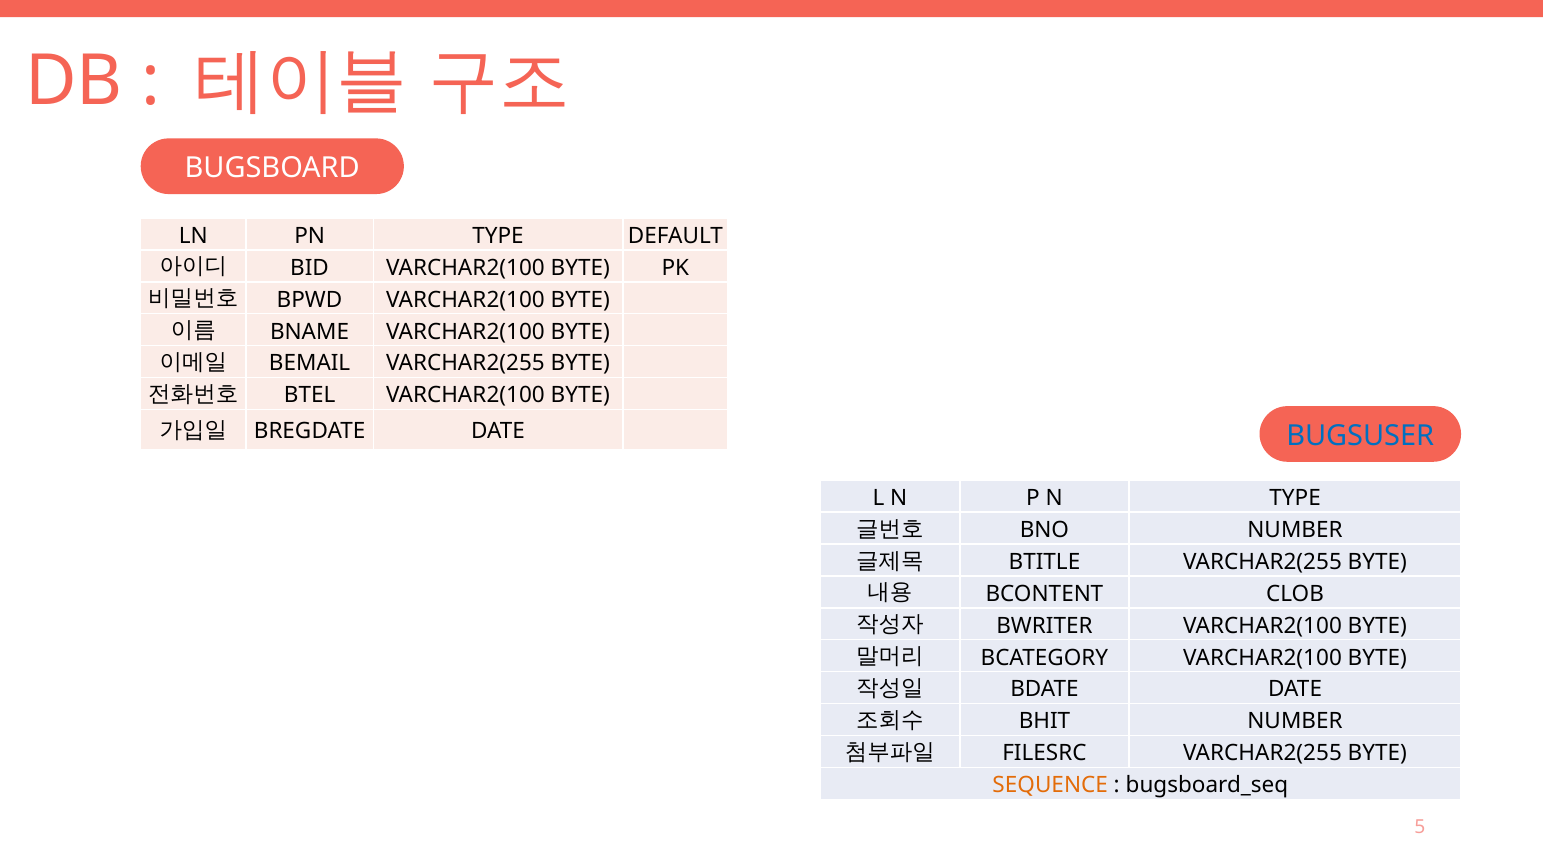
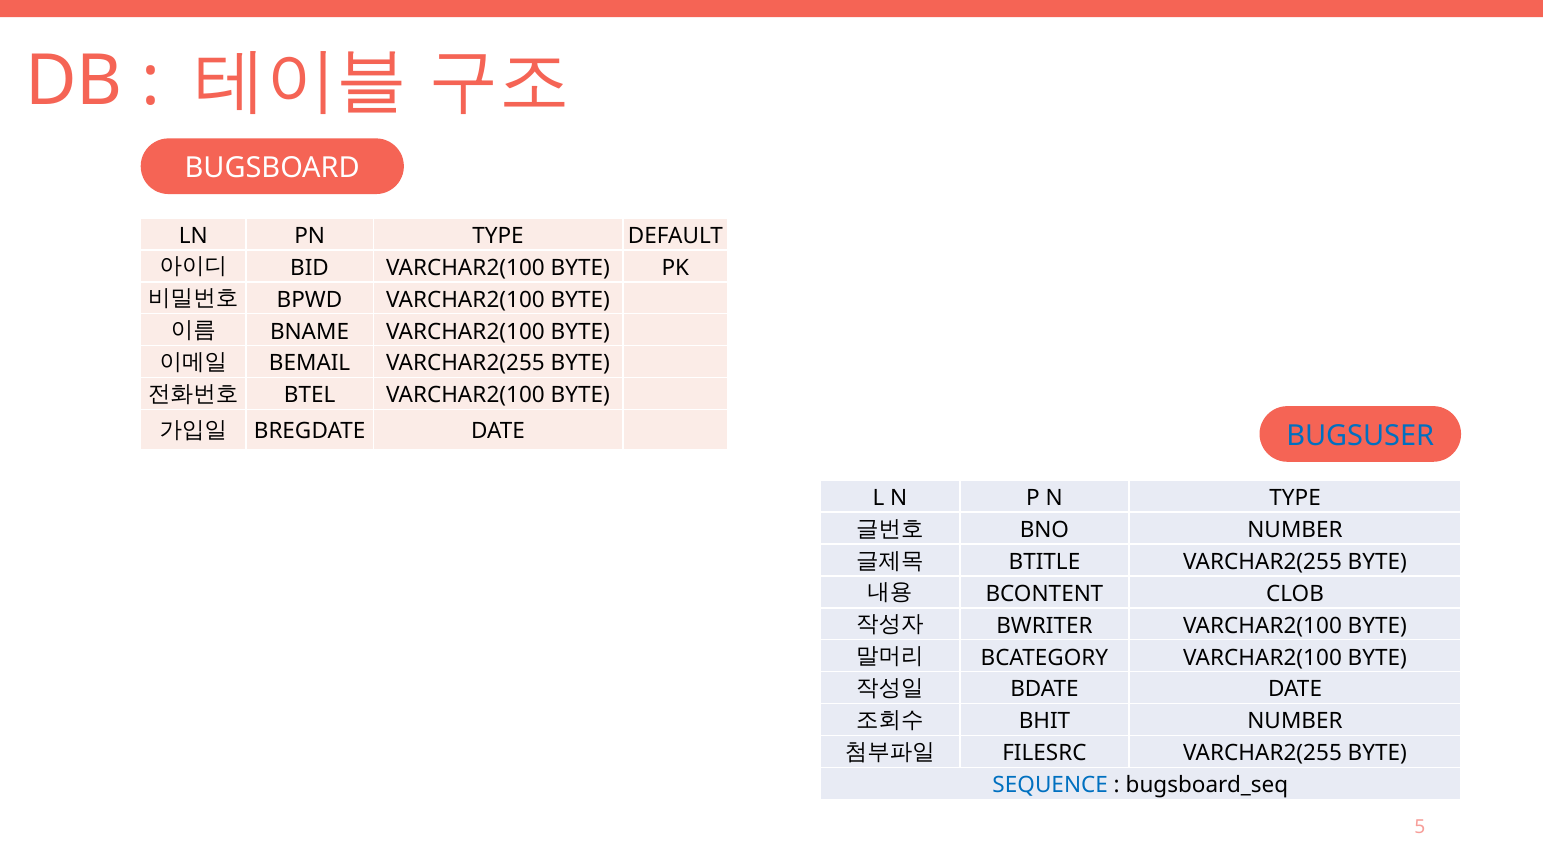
SEQUENCE colour: orange -> blue
